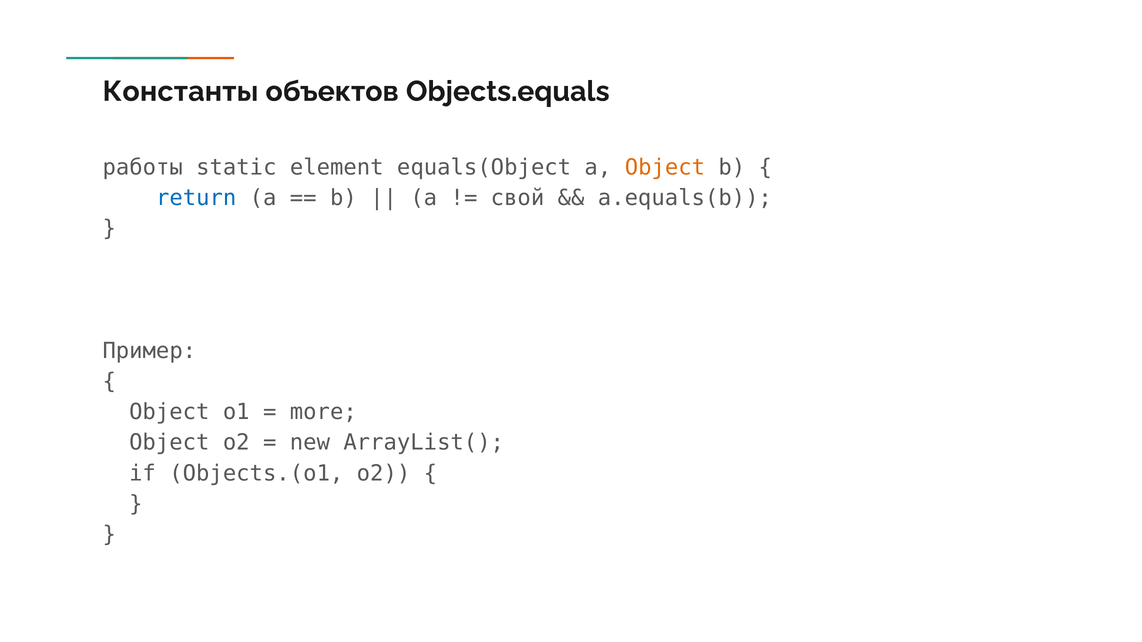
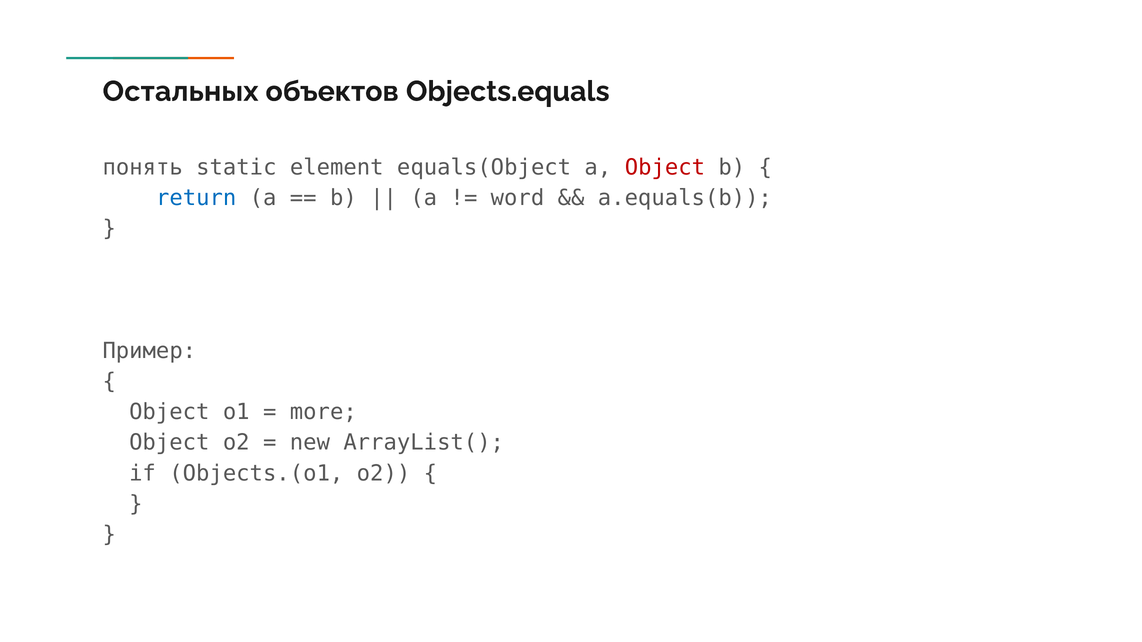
Константы: Константы -> Остальных
работы: работы -> понять
Object at (665, 167) colour: orange -> red
свой: свой -> word
